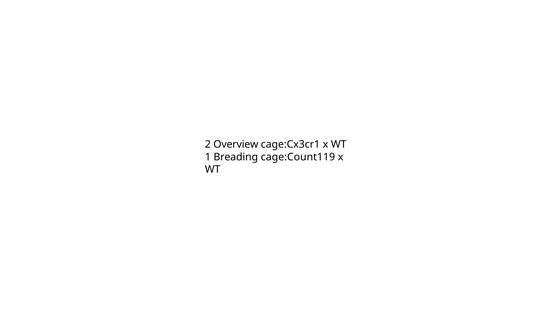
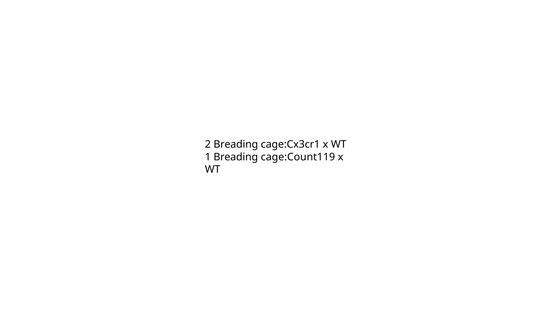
2 Overview: Overview -> Breading
